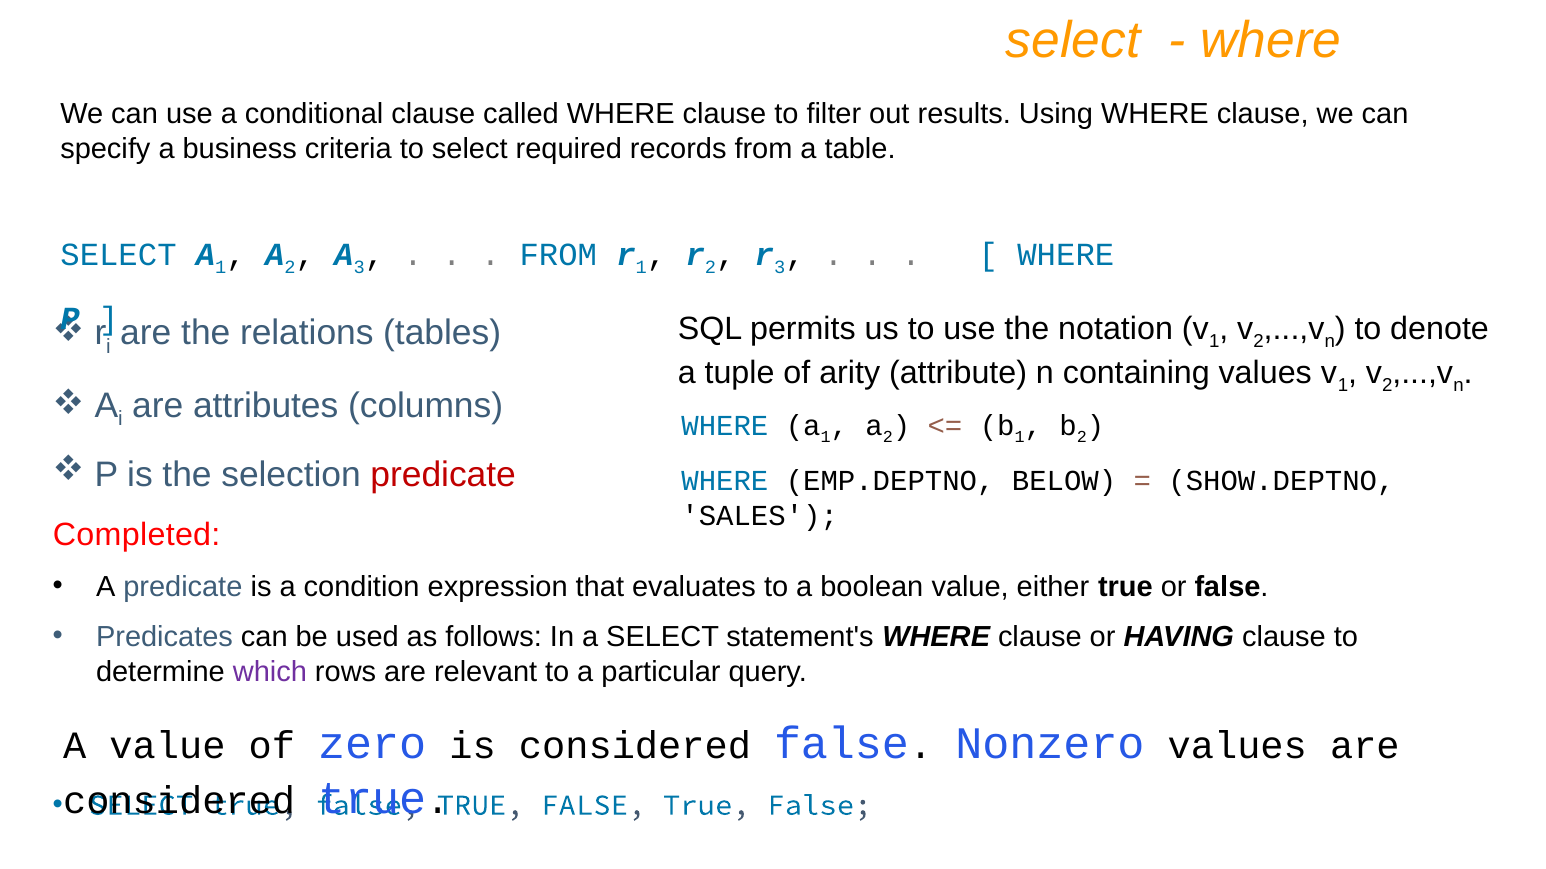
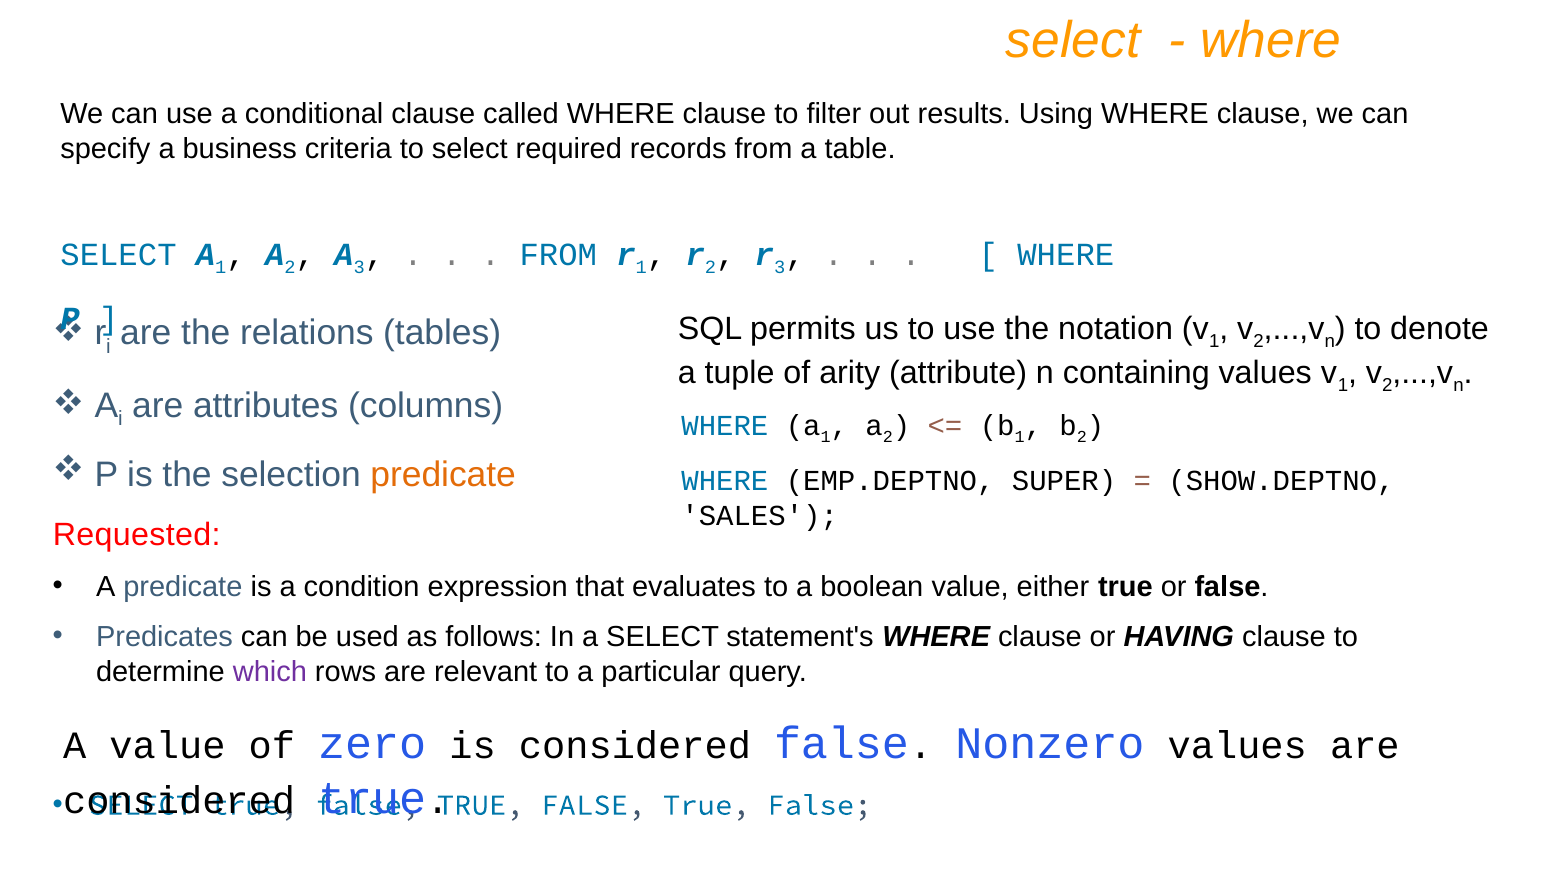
predicate at (443, 475) colour: red -> orange
BELOW: BELOW -> SUPER
Completed: Completed -> Requested
